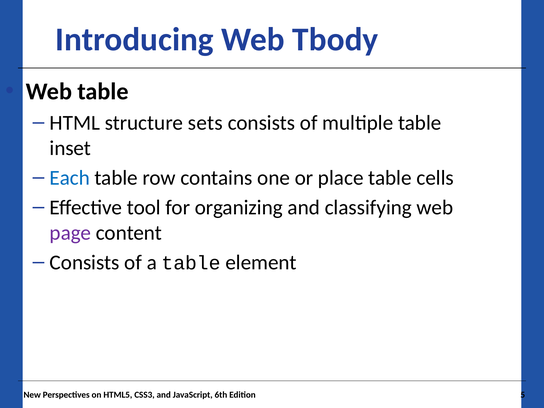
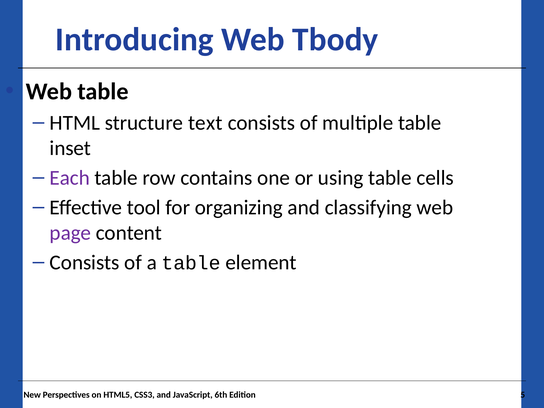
sets: sets -> text
Each colour: blue -> purple
place: place -> using
